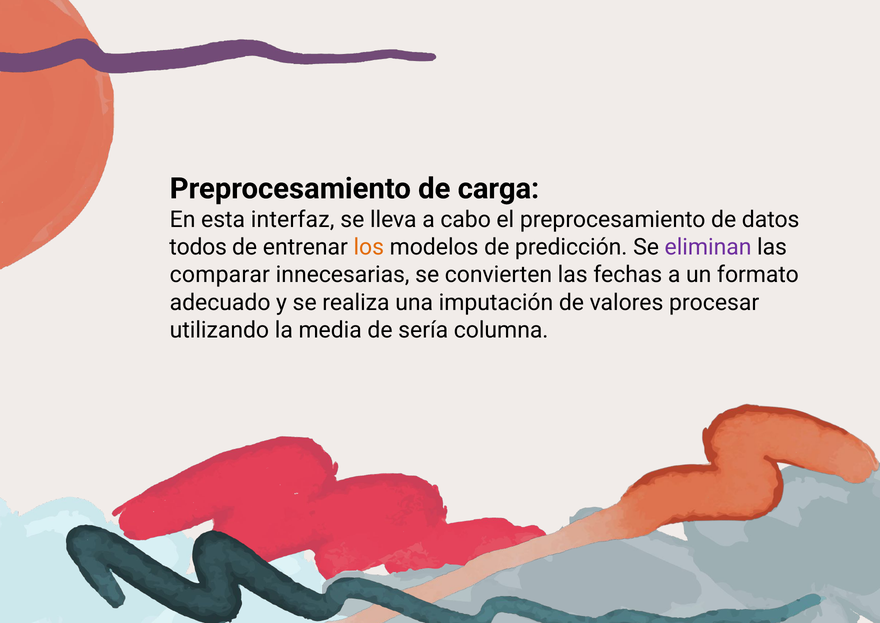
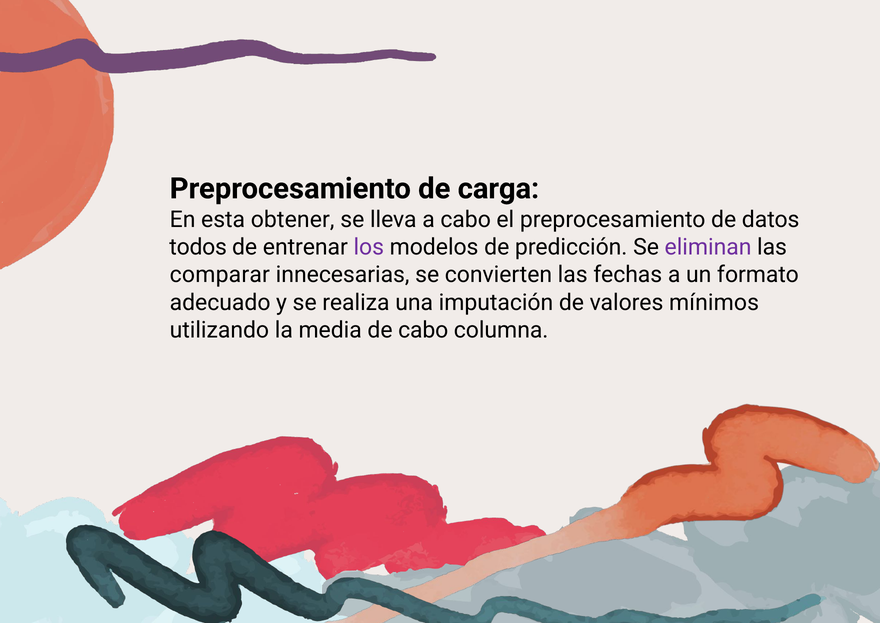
interfaz: interfaz -> obtener
los colour: orange -> purple
procesar: procesar -> mínimos
de sería: sería -> cabo
